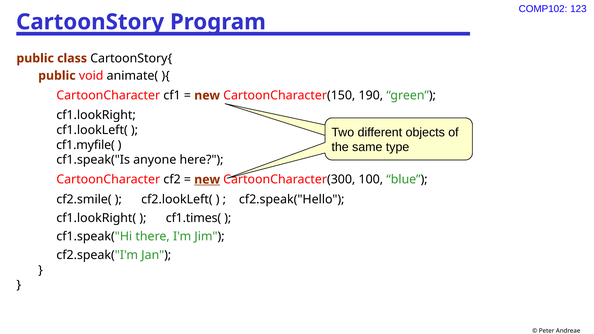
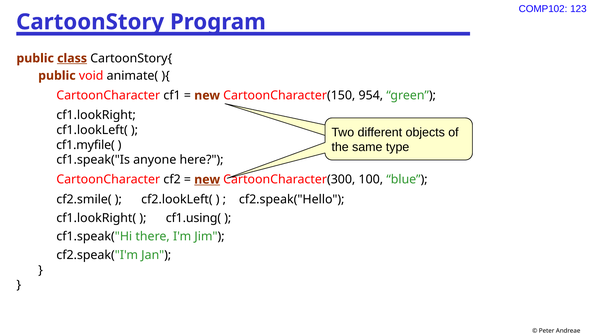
class underline: none -> present
190: 190 -> 954
cf1.times(: cf1.times( -> cf1.using(
